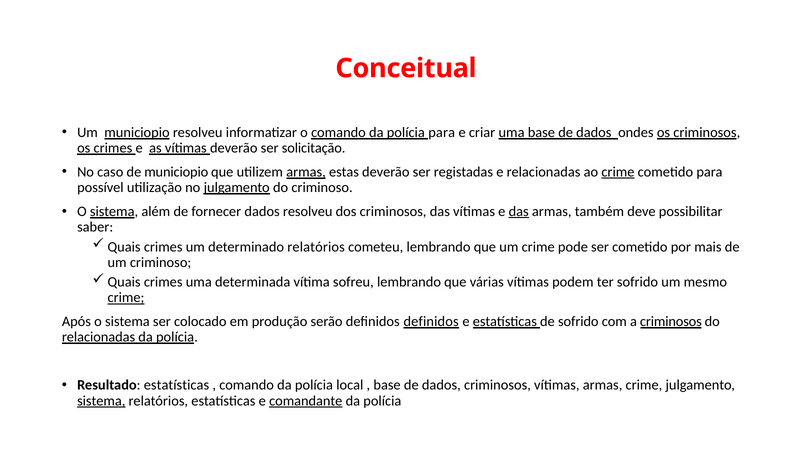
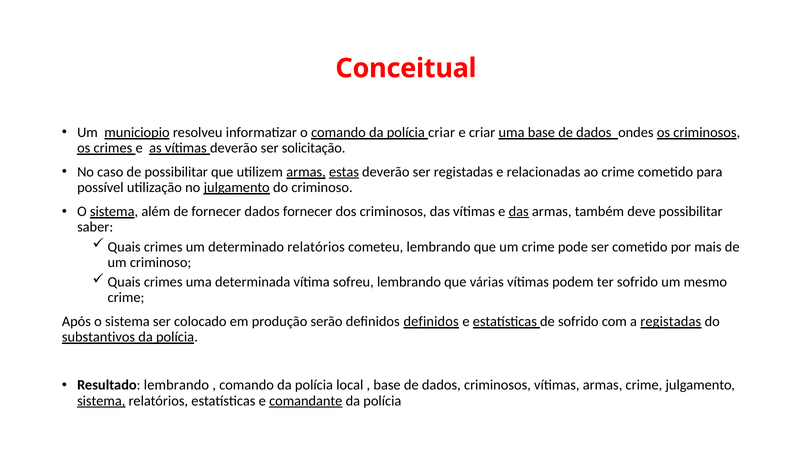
polícia para: para -> criar
de municiopio: municiopio -> possibilitar
estas underline: none -> present
crime at (618, 172) underline: present -> none
dados resolveu: resolveu -> fornecer
crime at (126, 297) underline: present -> none
a criminosos: criminosos -> registadas
relacionadas at (99, 337): relacionadas -> substantivos
Resultado estatísticas: estatísticas -> lembrando
